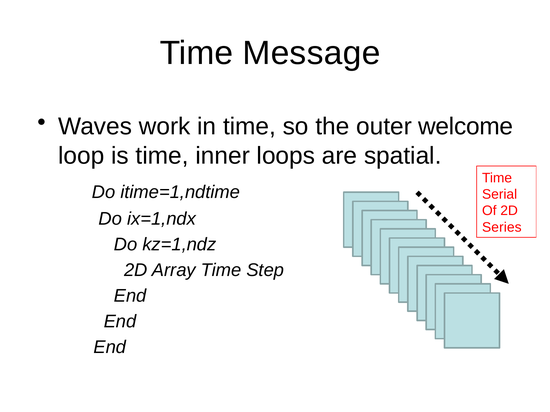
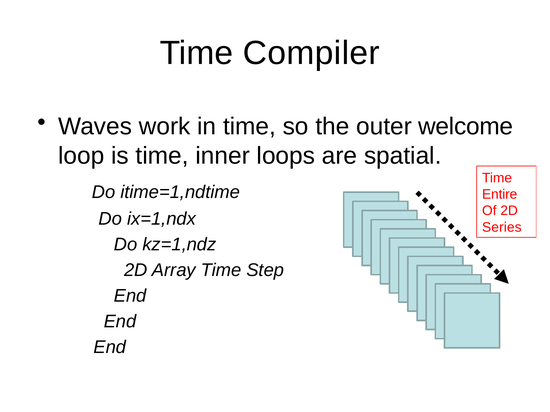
Message: Message -> Compiler
Serial: Serial -> Entire
